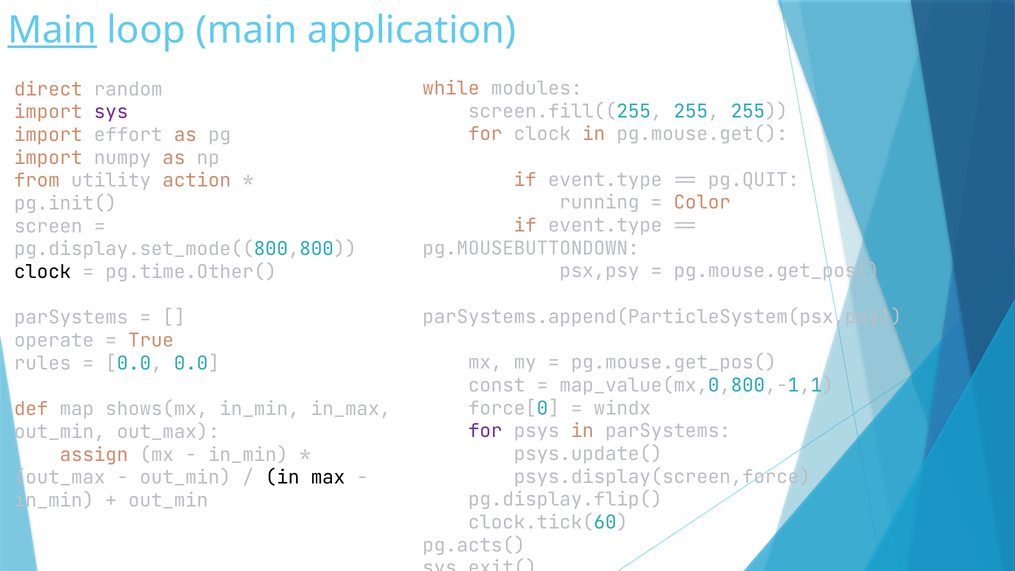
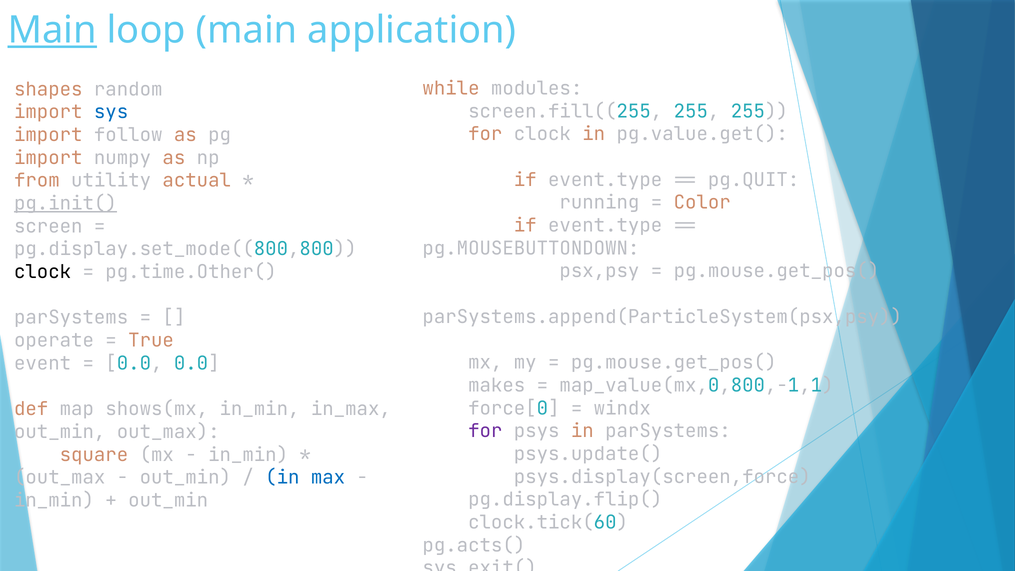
direct: direct -> shapes
sys colour: purple -> blue
pg.mouse.get(: pg.mouse.get( -> pg.value.get(
effort: effort -> follow
action: action -> actual
pg.init( underline: none -> present
rules: rules -> event
const: const -> makes
assign: assign -> square
in_max at (305, 478) colour: black -> blue
